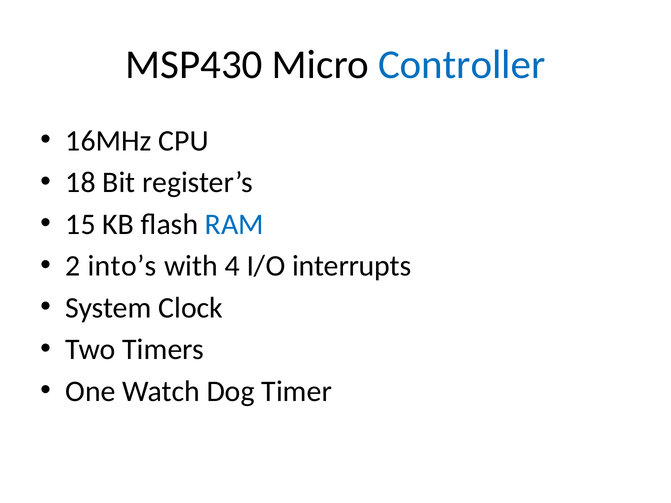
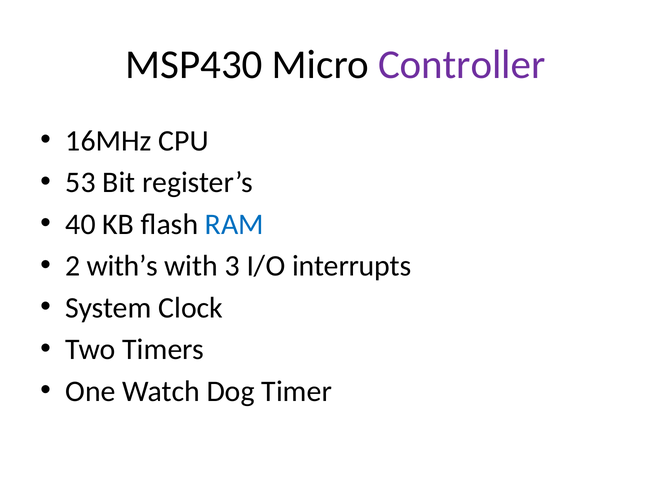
Controller colour: blue -> purple
18: 18 -> 53
15: 15 -> 40
into’s: into’s -> with’s
4: 4 -> 3
